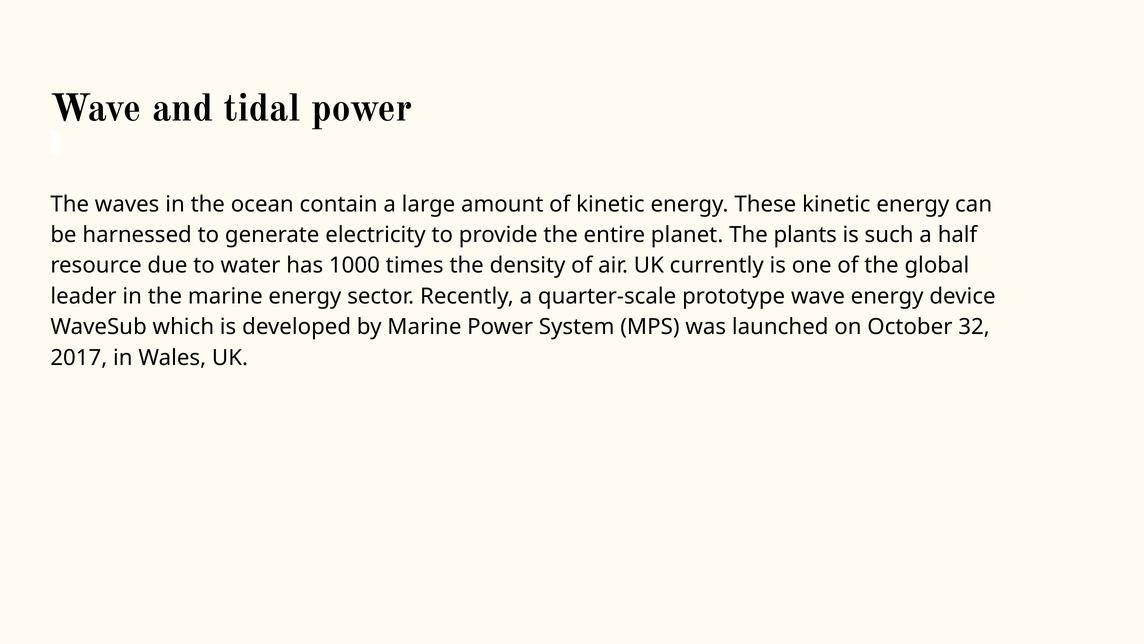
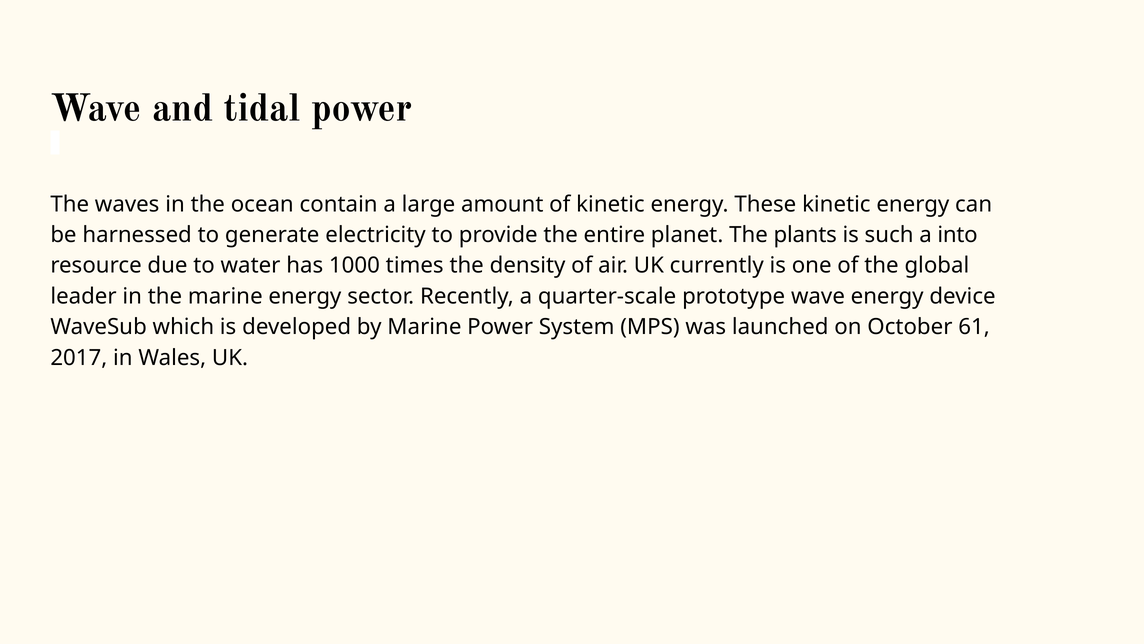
half: half -> into
32: 32 -> 61
